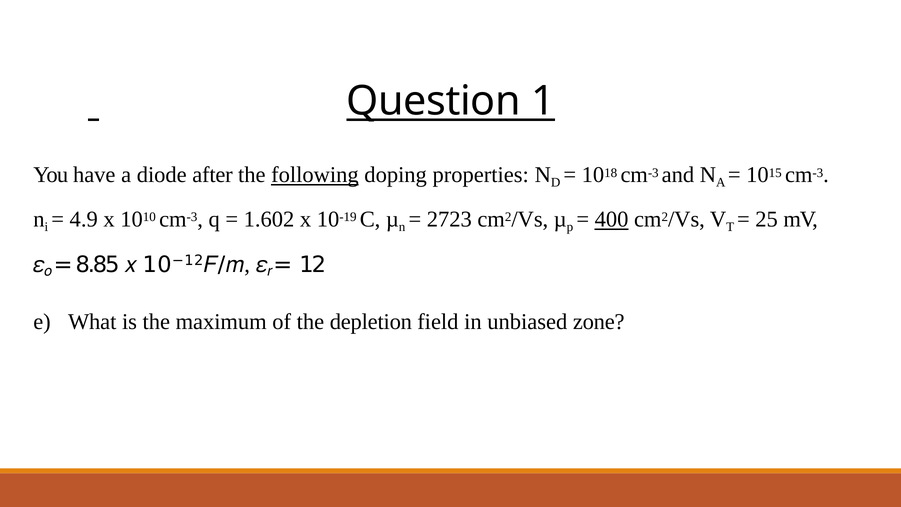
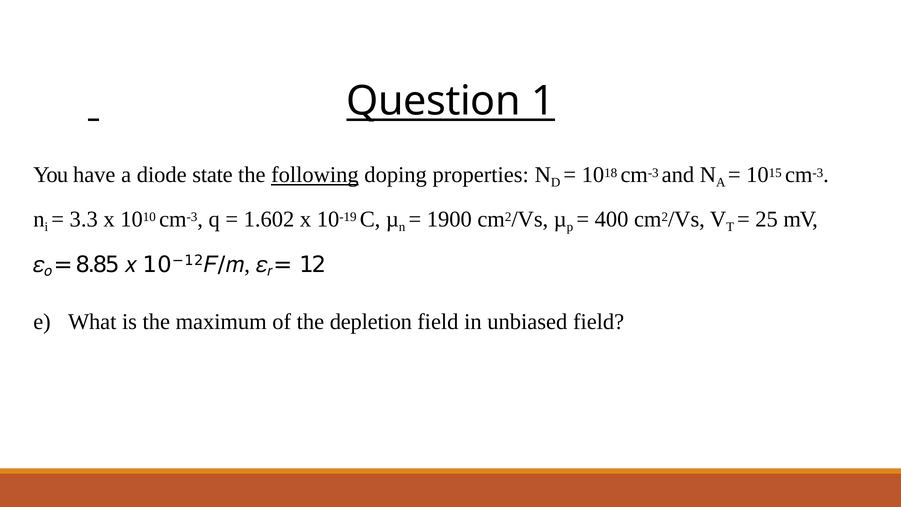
after: after -> state
4.9: 4.9 -> 3.3
2723: 2723 -> 1900
400 underline: present -> none
unbiased zone: zone -> field
